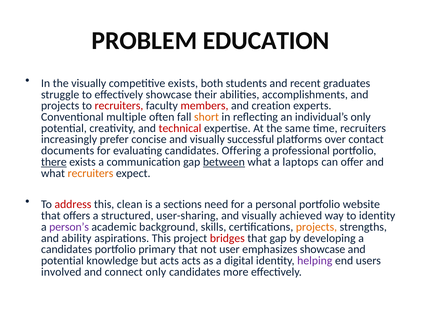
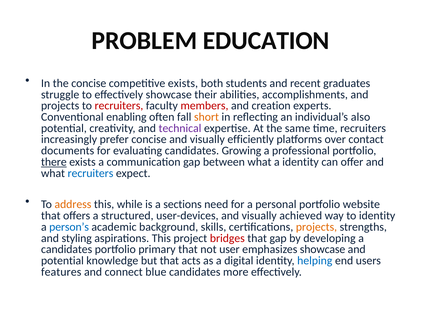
the visually: visually -> concise
multiple: multiple -> enabling
individual’s only: only -> also
technical colour: red -> purple
successful: successful -> efficiently
Offering: Offering -> Growing
between underline: present -> none
a laptops: laptops -> identity
recruiters at (90, 173) colour: orange -> blue
address colour: red -> orange
clean: clean -> while
user-sharing: user-sharing -> user-devices
person’s colour: purple -> blue
ability: ability -> styling
but acts: acts -> that
helping colour: purple -> blue
involved: involved -> features
connect only: only -> blue
